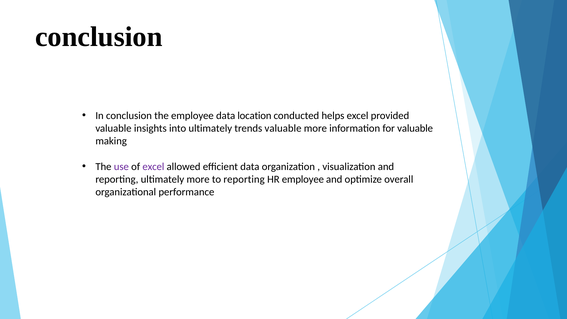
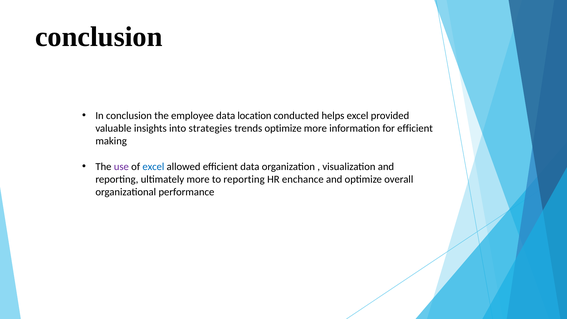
into ultimately: ultimately -> strategies
trends valuable: valuable -> optimize
for valuable: valuable -> efficient
excel at (153, 167) colour: purple -> blue
HR employee: employee -> enchance
